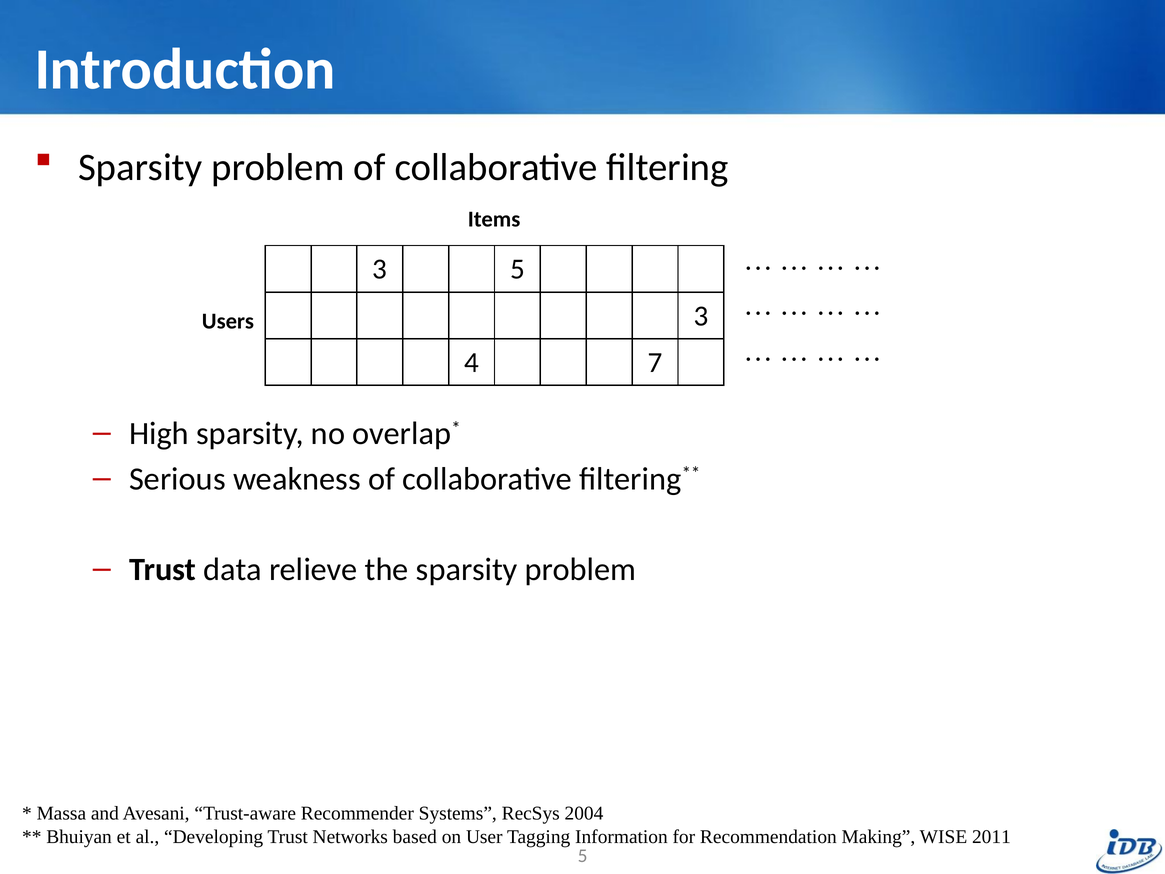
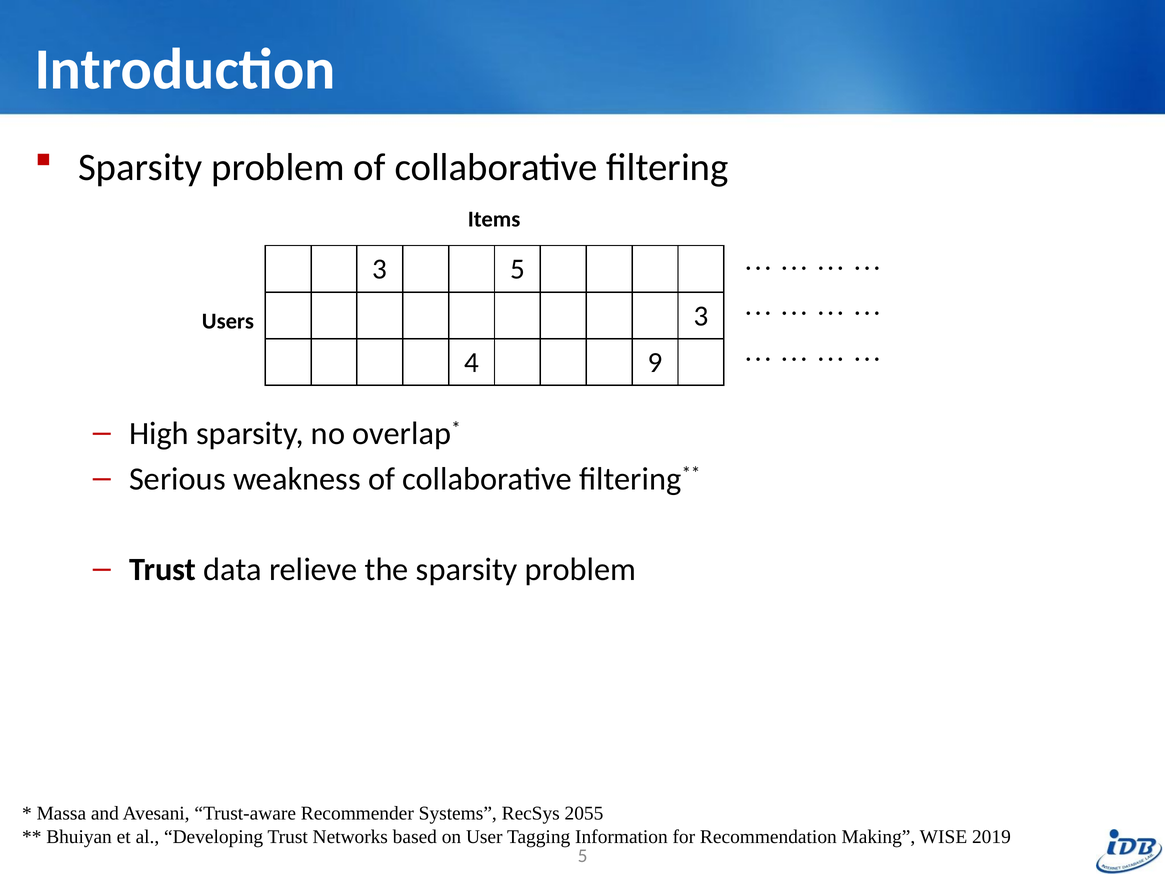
7: 7 -> 9
2004: 2004 -> 2055
2011: 2011 -> 2019
